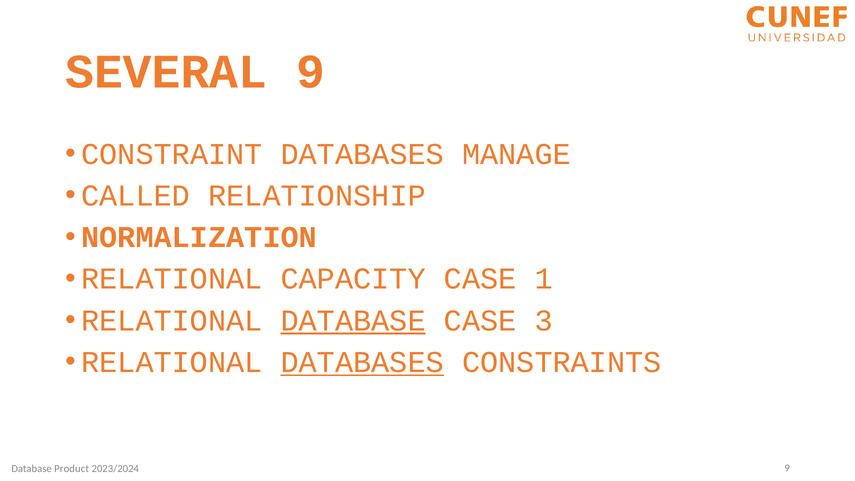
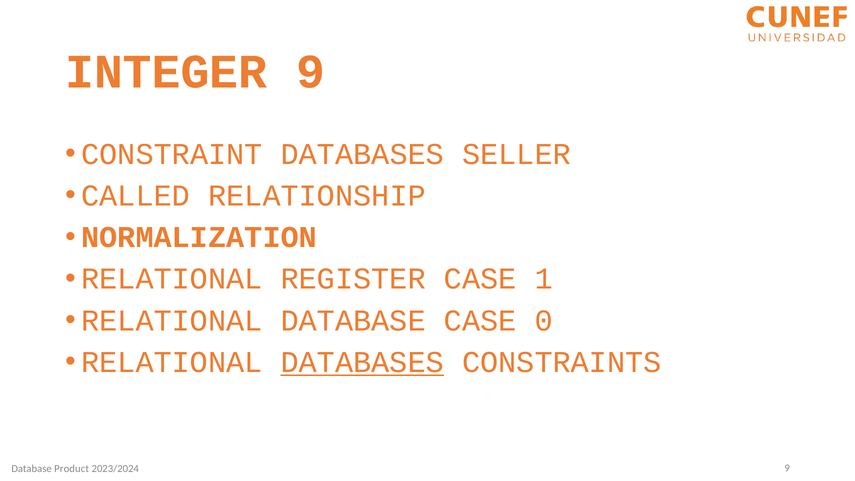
SEVERAL: SEVERAL -> INTEGER
MANAGE: MANAGE -> SELLER
CAPACITY: CAPACITY -> REGISTER
DATABASE at (353, 321) underline: present -> none
3: 3 -> 0
